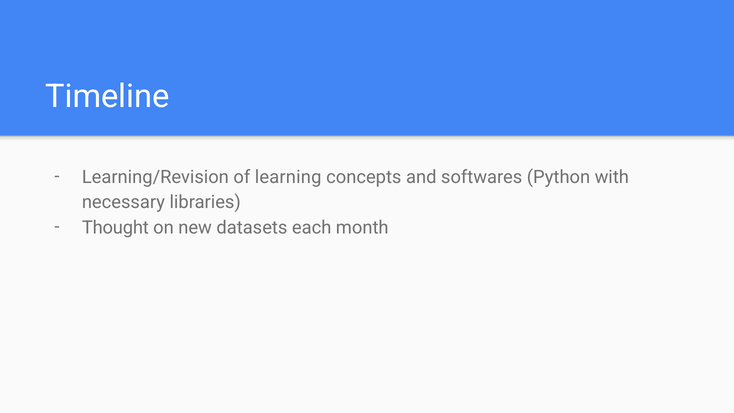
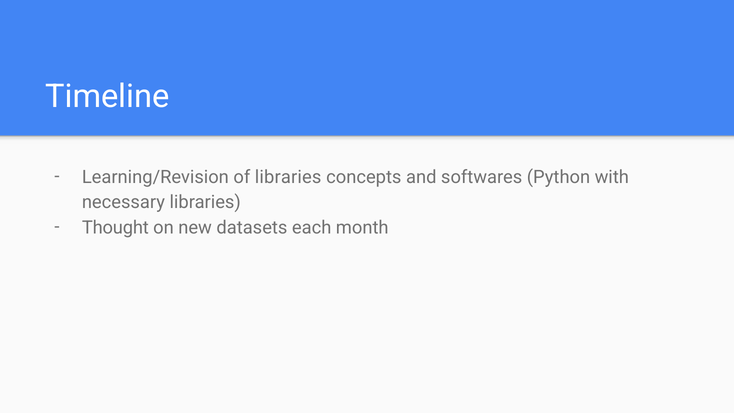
of learning: learning -> libraries
